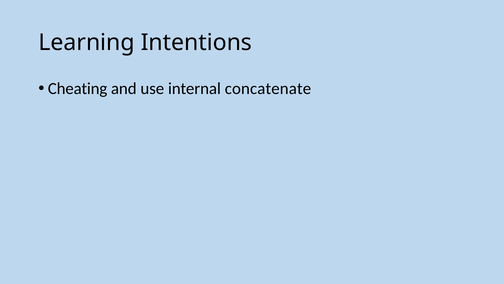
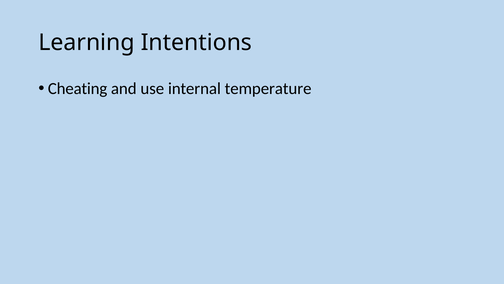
concatenate: concatenate -> temperature
